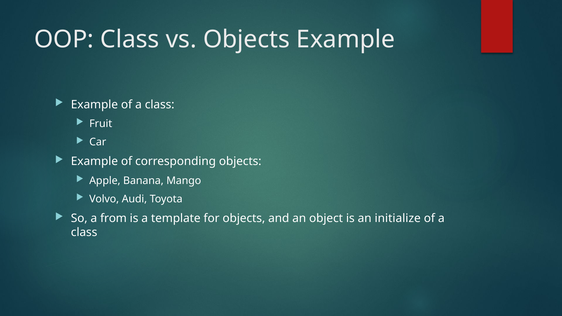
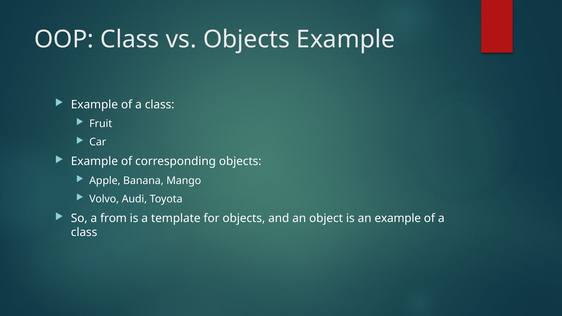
an initialize: initialize -> example
